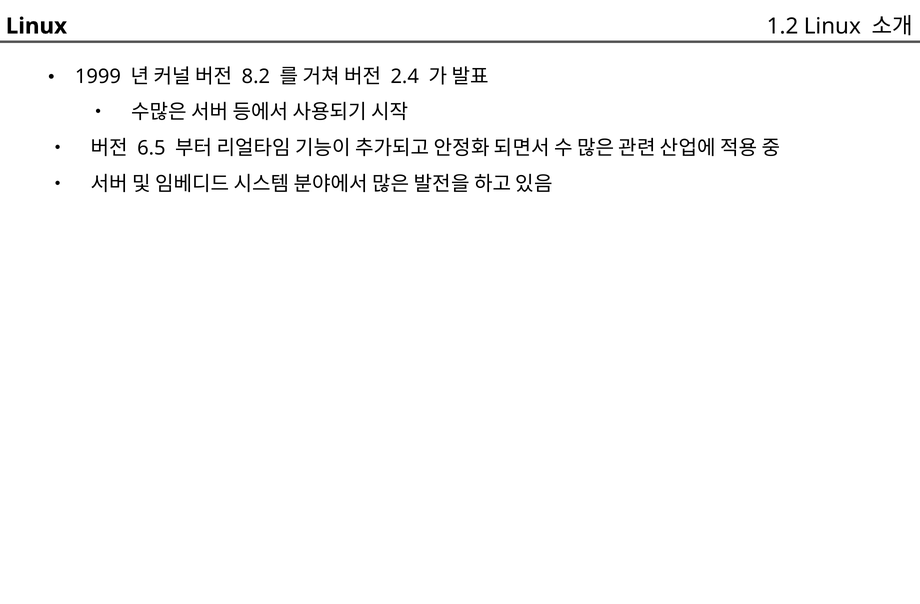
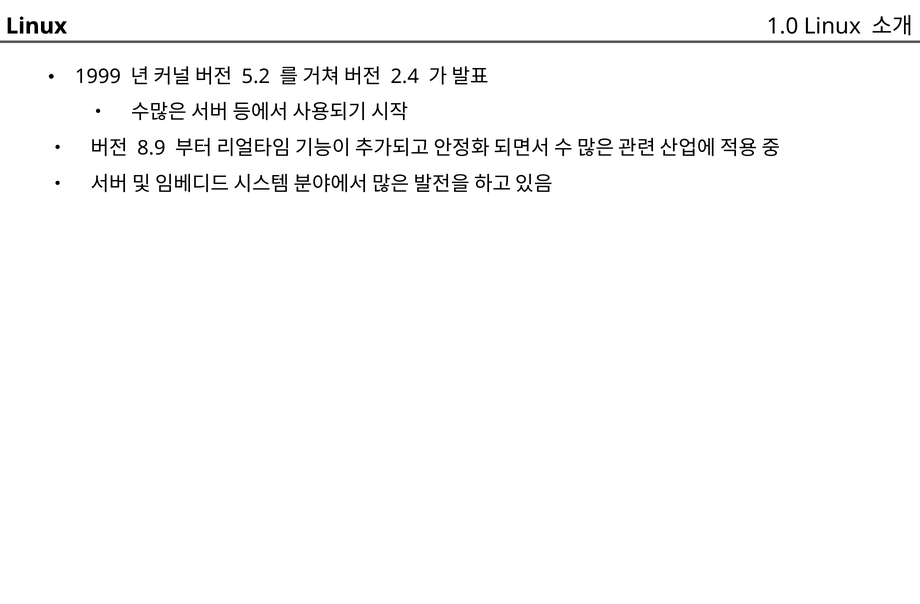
1.2: 1.2 -> 1.0
8.2: 8.2 -> 5.2
6.5: 6.5 -> 8.9
